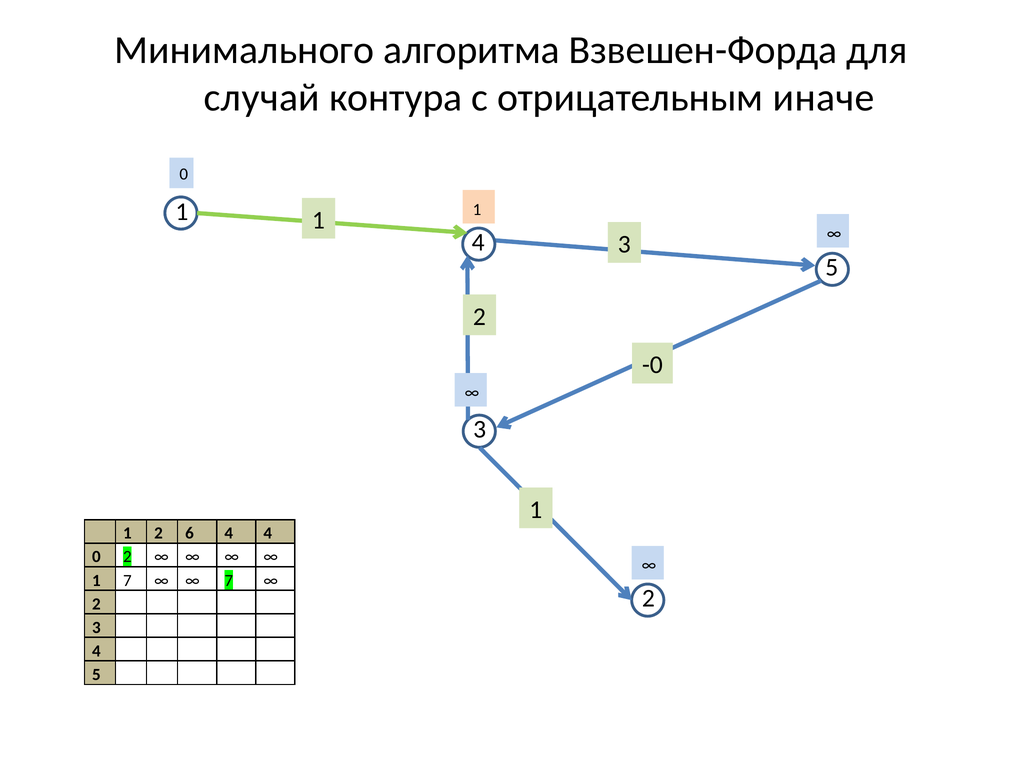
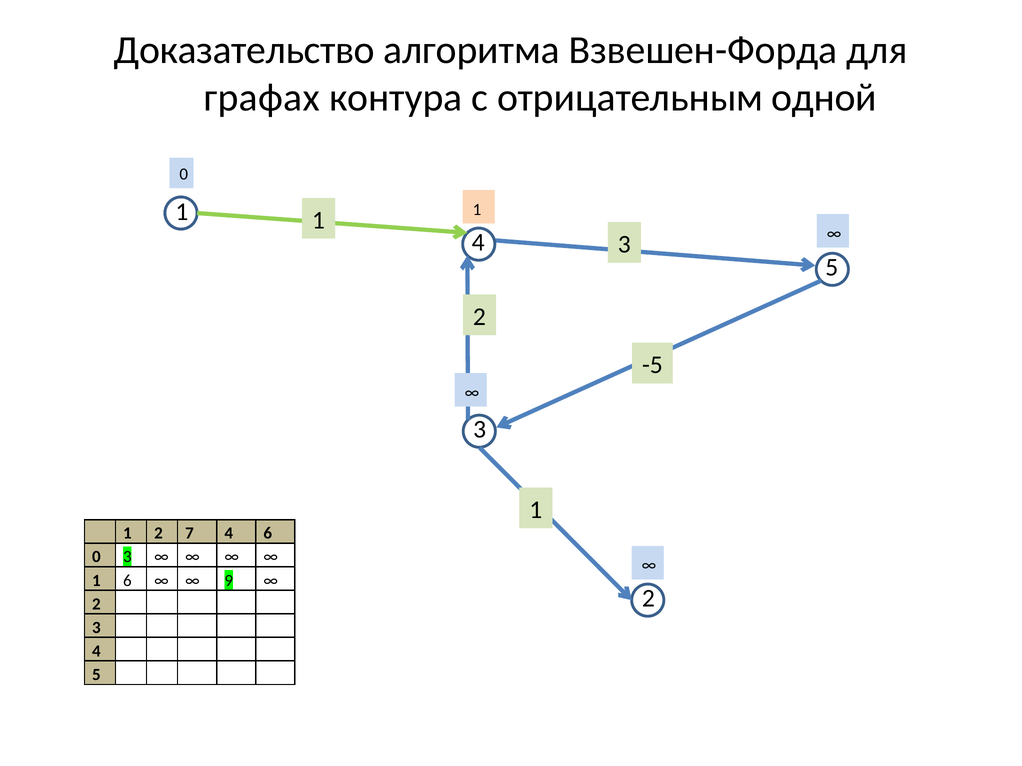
Минимального: Минимального -> Доказательство
случай: случай -> графах
иначе: иначе -> одной
-0: -0 -> -5
6: 6 -> 7
4 4: 4 -> 6
0 2: 2 -> 3
1 7: 7 -> 6
7 at (229, 581): 7 -> 9
